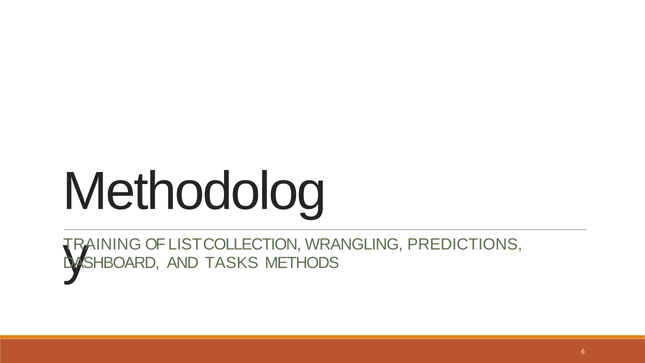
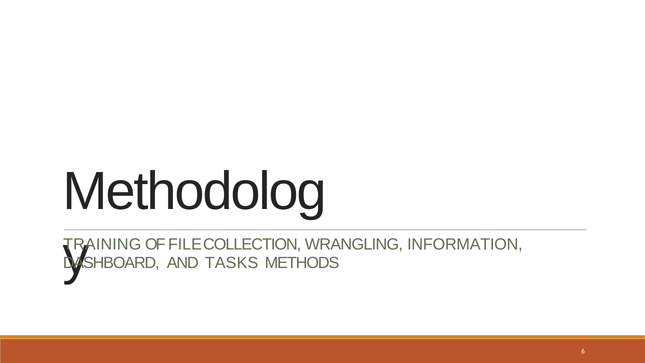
LIST: LIST -> FILE
PREDICTIONS: PREDICTIONS -> INFORMATION
